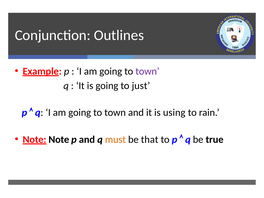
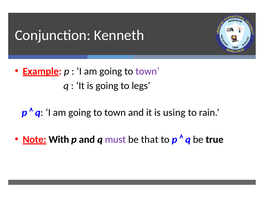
Outlines: Outlines -> Kenneth
just: just -> legs
Note Note: Note -> With
must colour: orange -> purple
